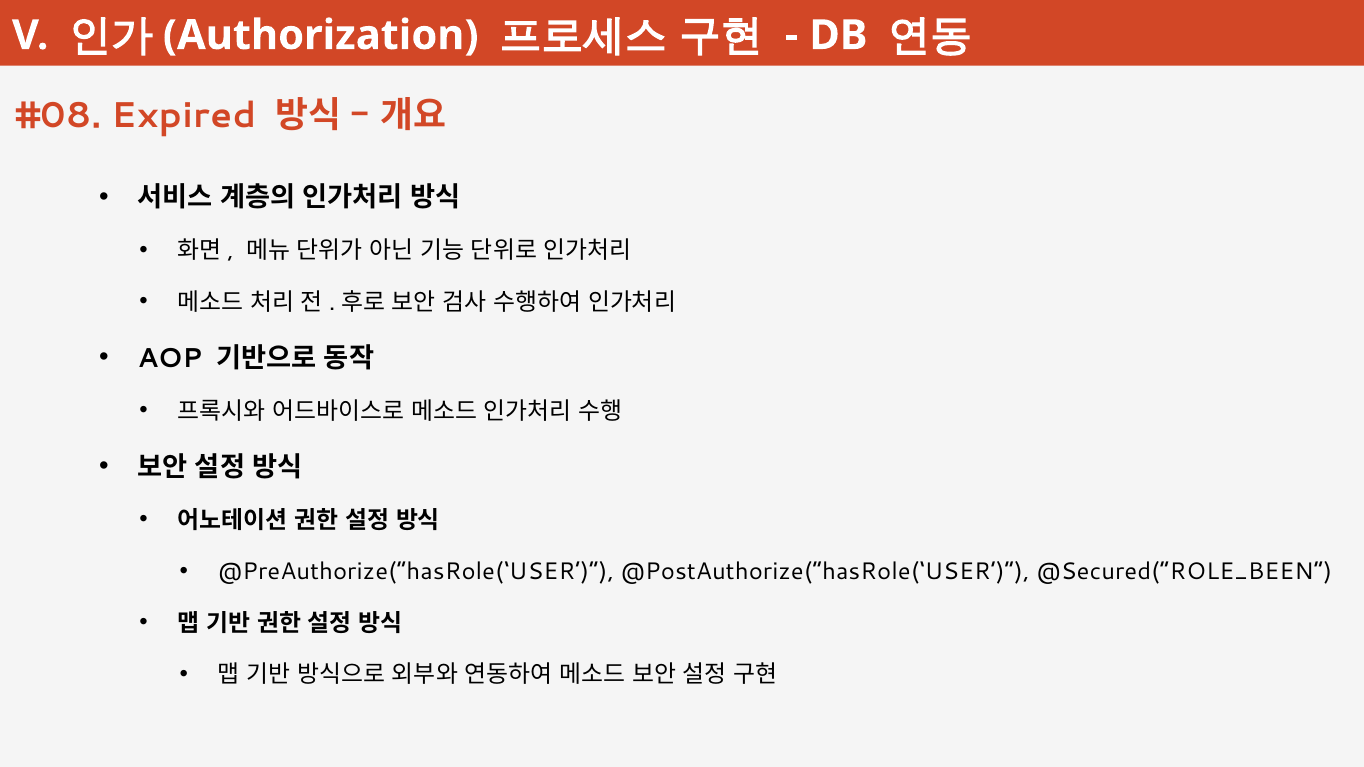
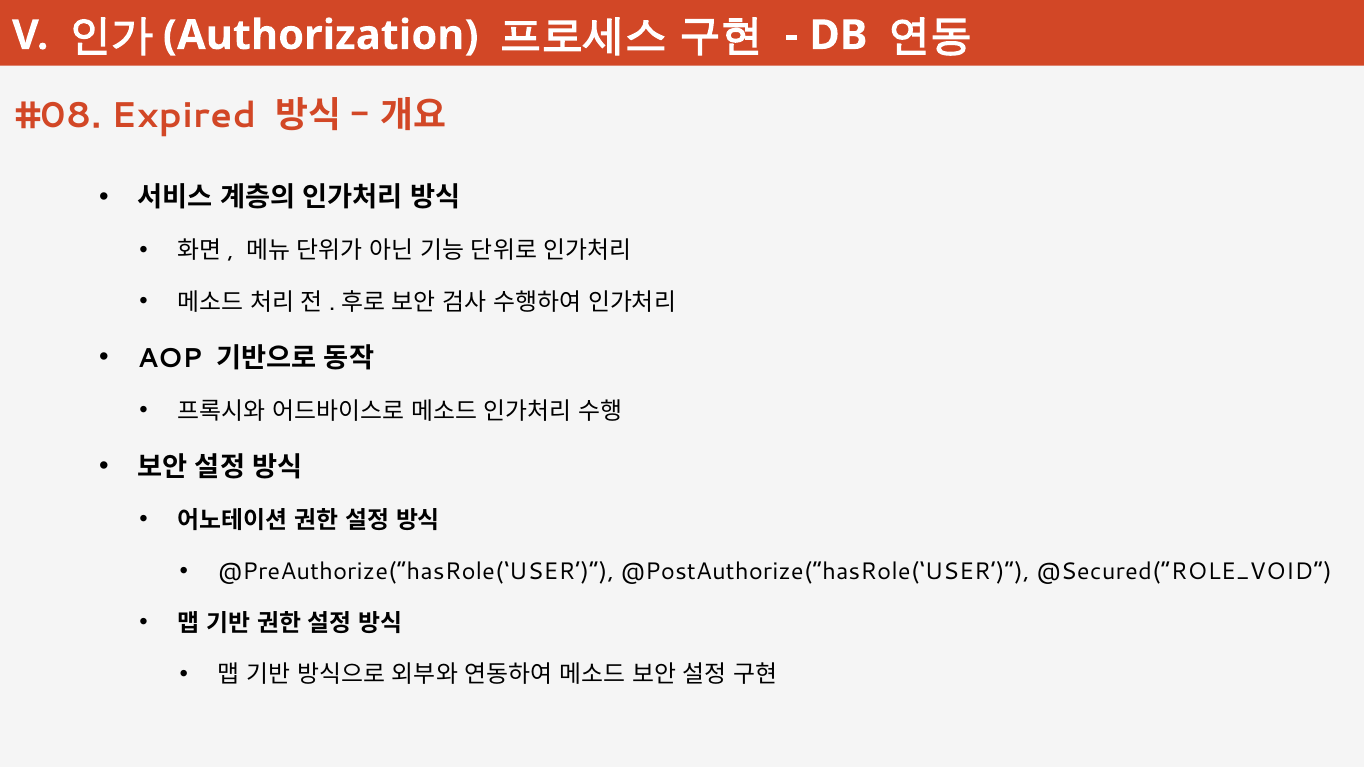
@Secured(“ROLE_BEEN: @Secured(“ROLE_BEEN -> @Secured(“ROLE_VOID
